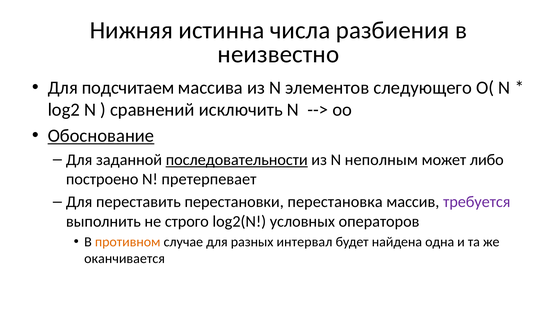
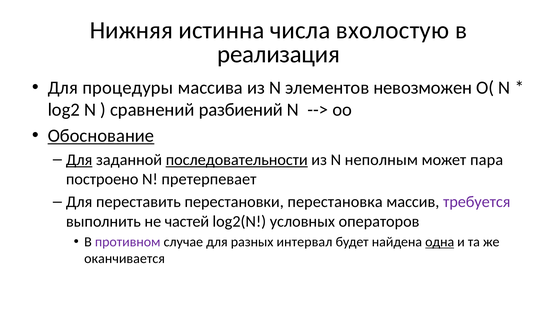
разбиения: разбиения -> вхолостую
неизвестно: неизвестно -> реализация
подсчитаем: подсчитаем -> процедуры
следующего: следующего -> невозможен
исключить: исключить -> разбиений
Для at (79, 160) underline: none -> present
либо: либо -> пара
строго: строго -> частей
противном colour: orange -> purple
одна underline: none -> present
